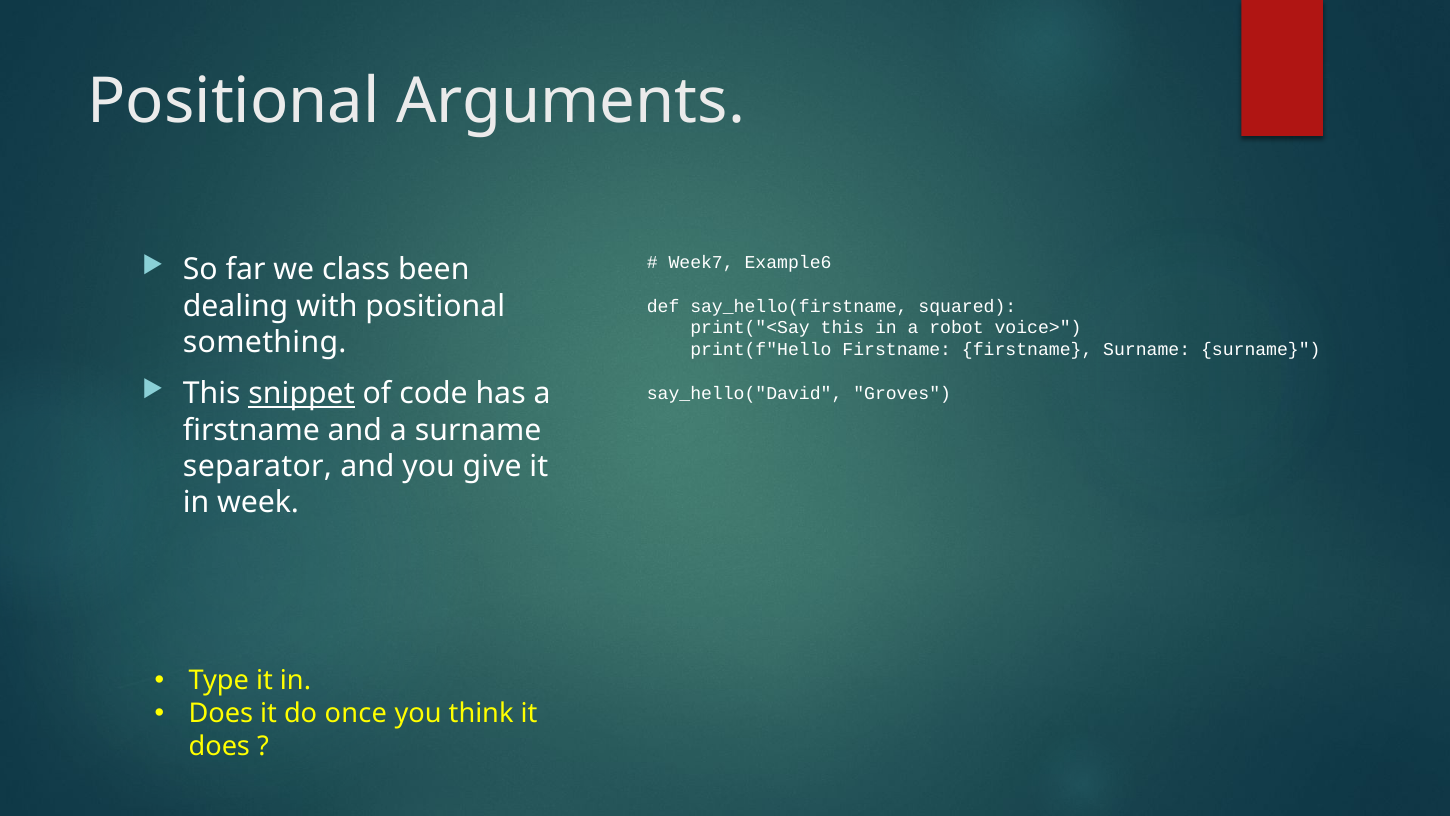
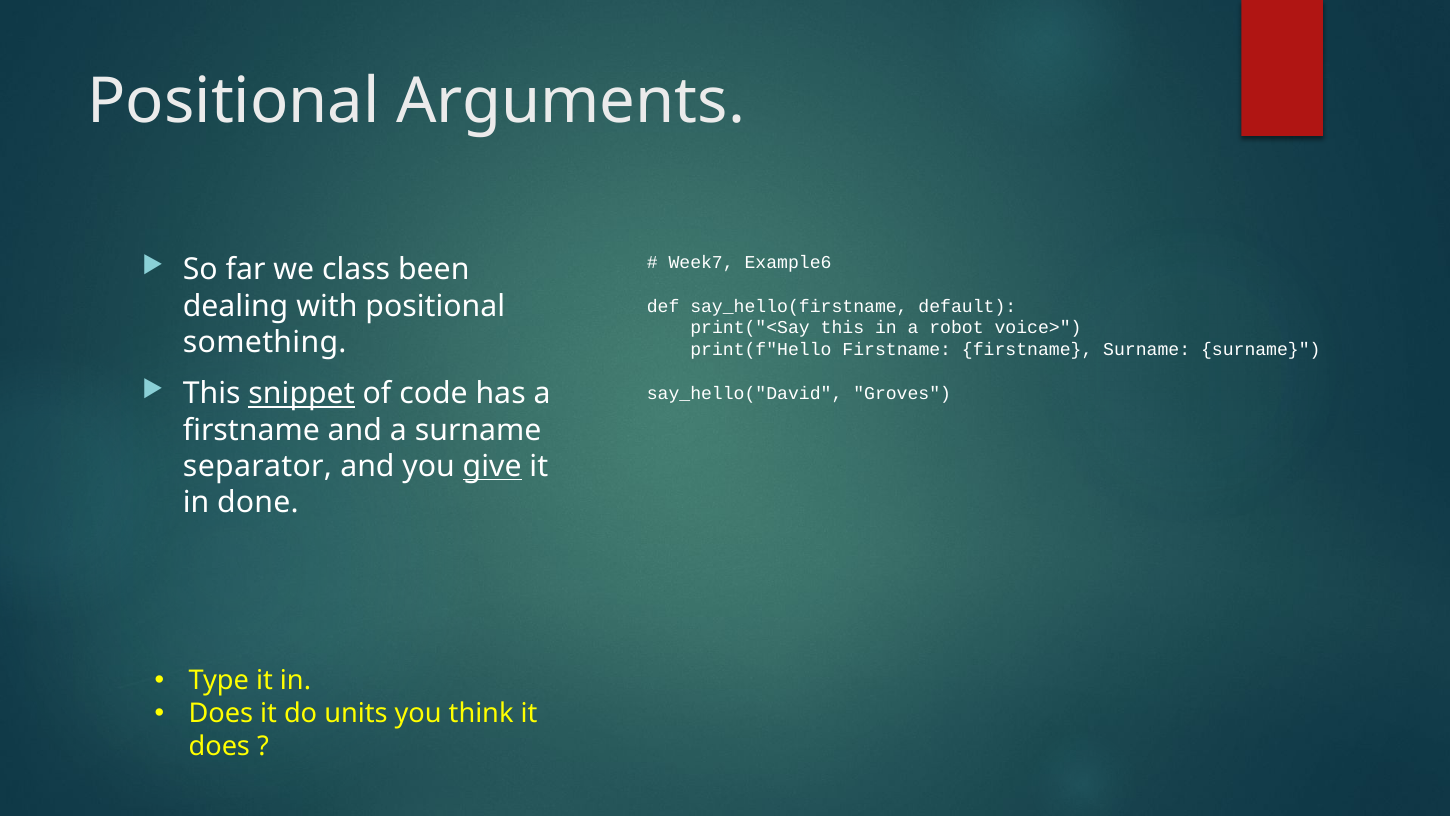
squared: squared -> default
give underline: none -> present
week: week -> done
once: once -> units
